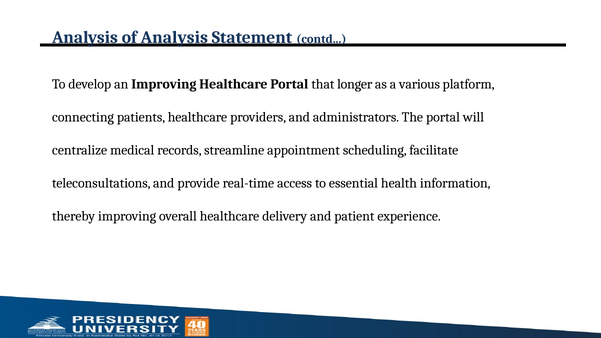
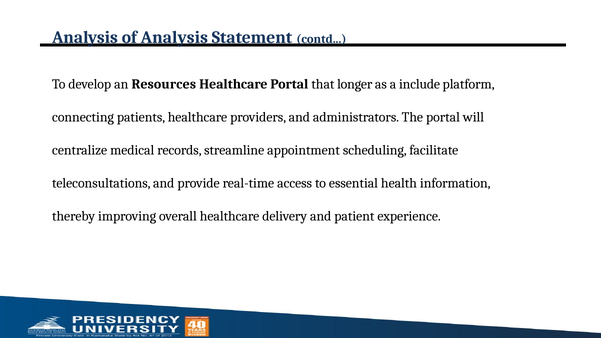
an Improving: Improving -> Resources
various: various -> include
